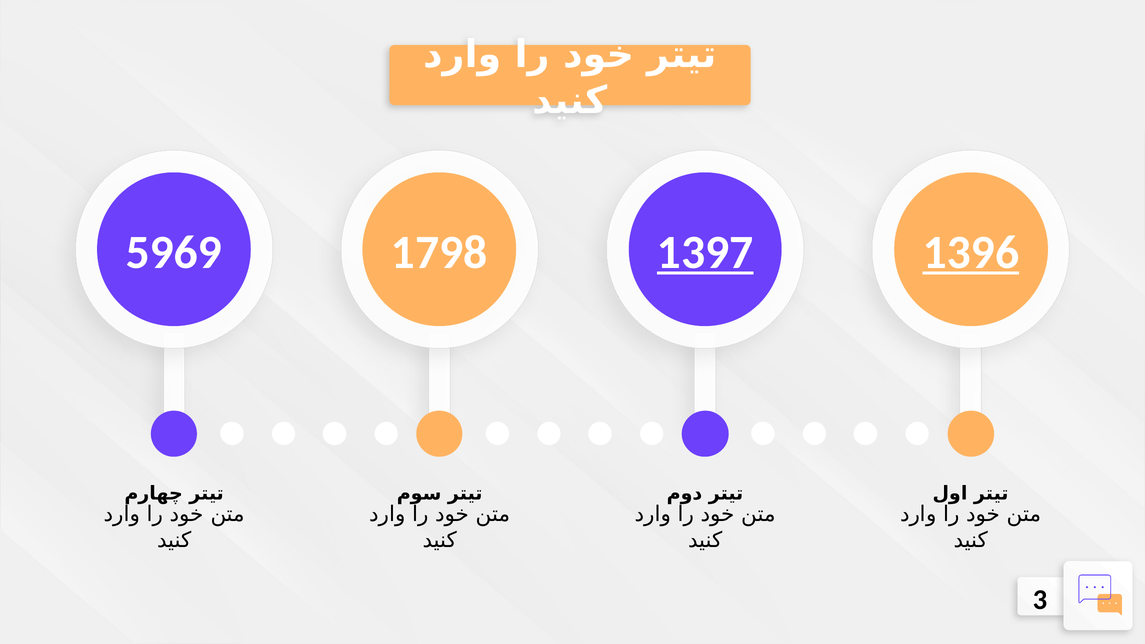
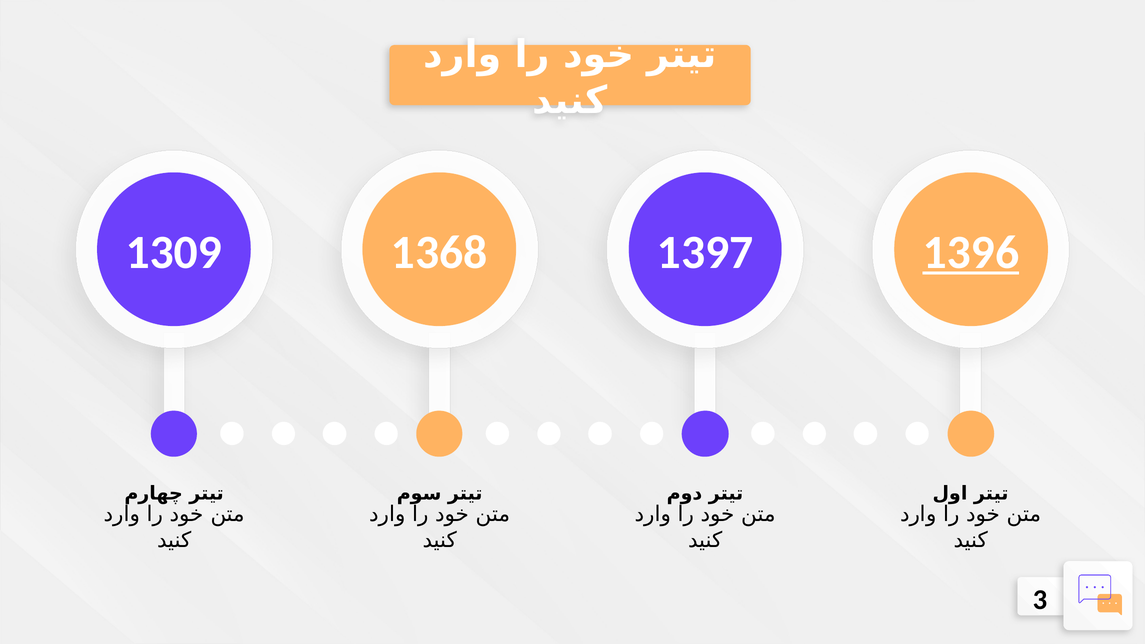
5969: 5969 -> 1309
1798: 1798 -> 1368
1397 underline: present -> none
